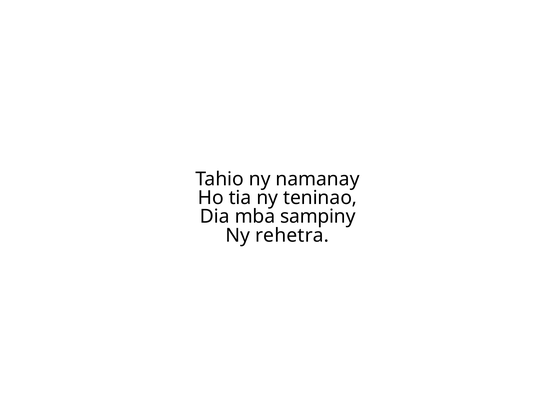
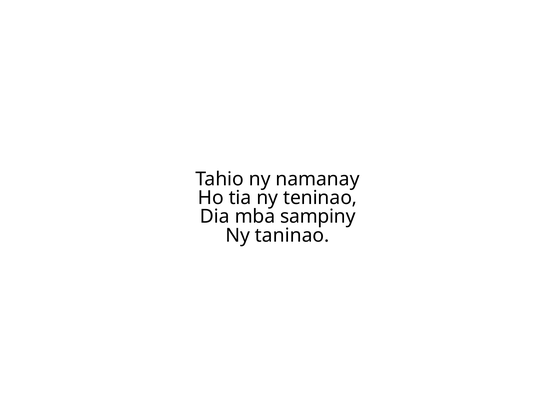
rehetra: rehetra -> taninao
